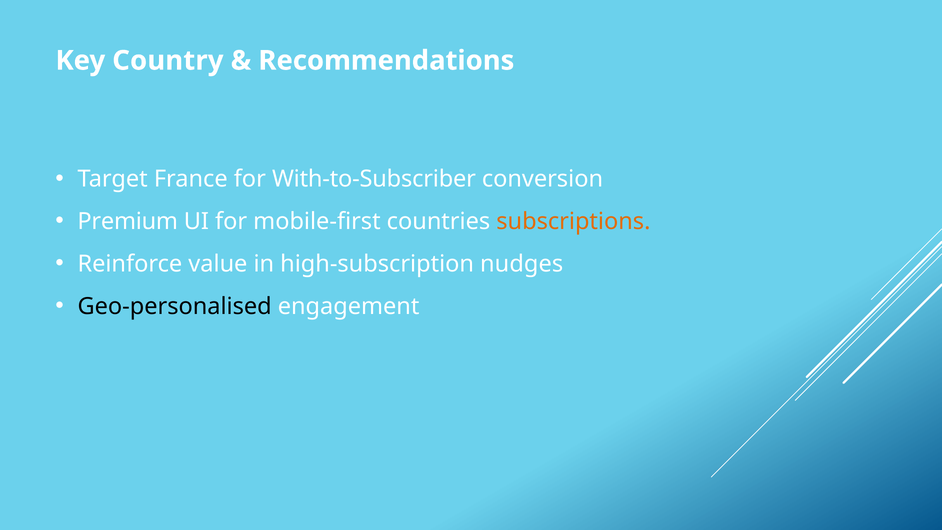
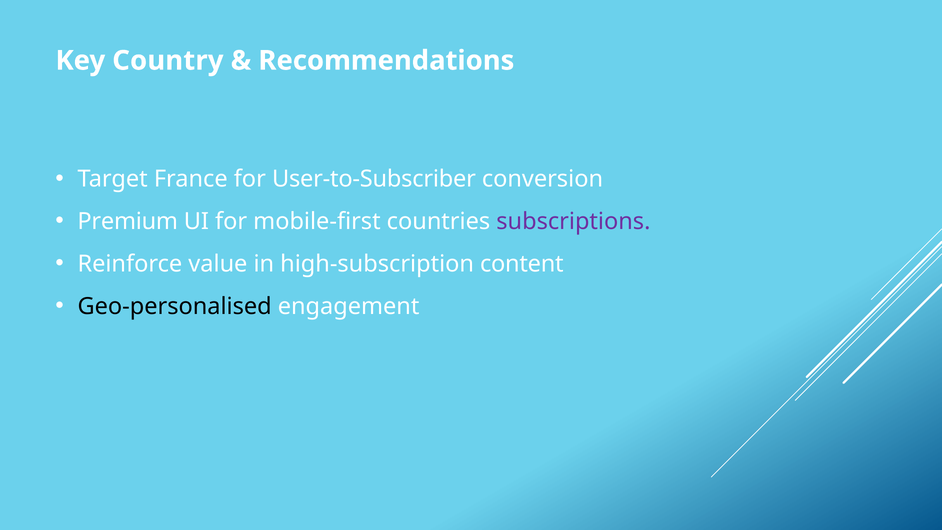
With-to-Subscriber: With-to-Subscriber -> User-to-Subscriber
subscriptions colour: orange -> purple
nudges: nudges -> content
